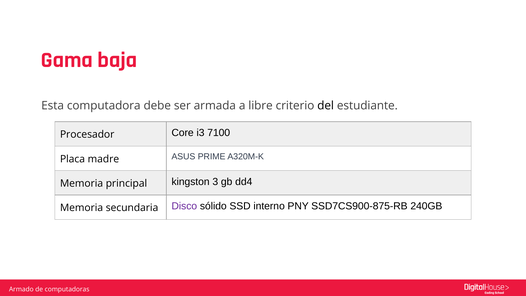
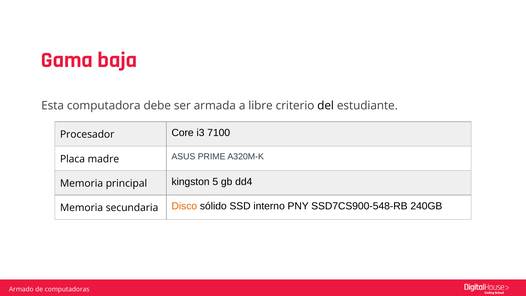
3: 3 -> 5
Disco colour: purple -> orange
SSD7CS900-875-RB: SSD7CS900-875-RB -> SSD7CS900-548-RB
